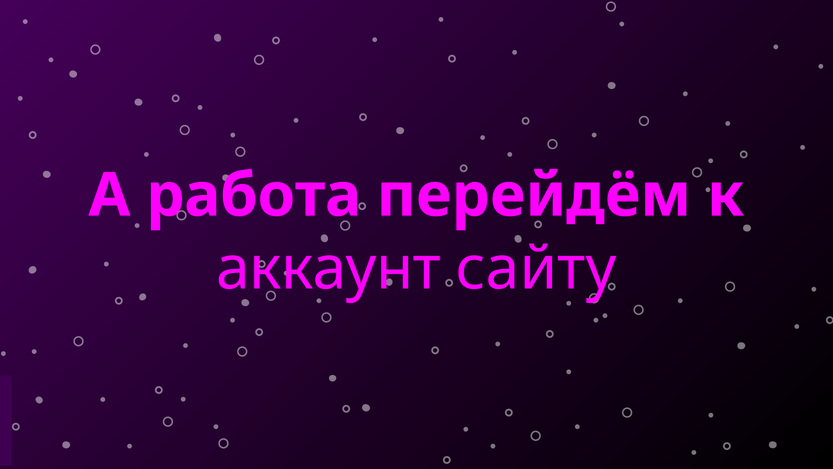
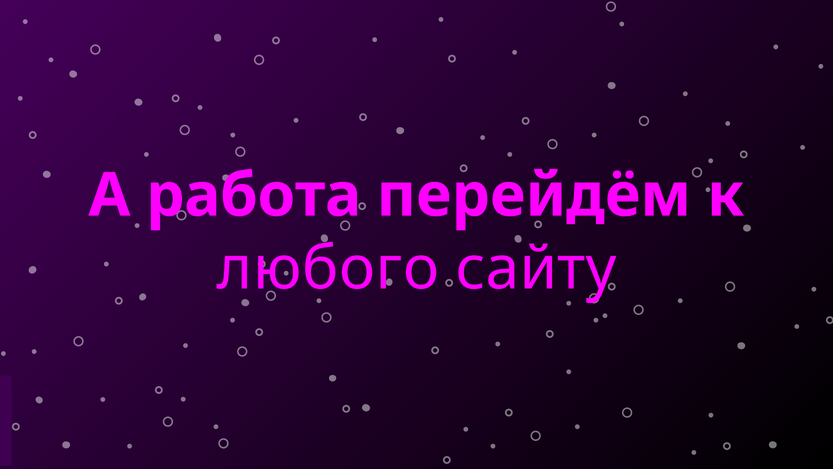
аккаунт: аккаунт -> любого
